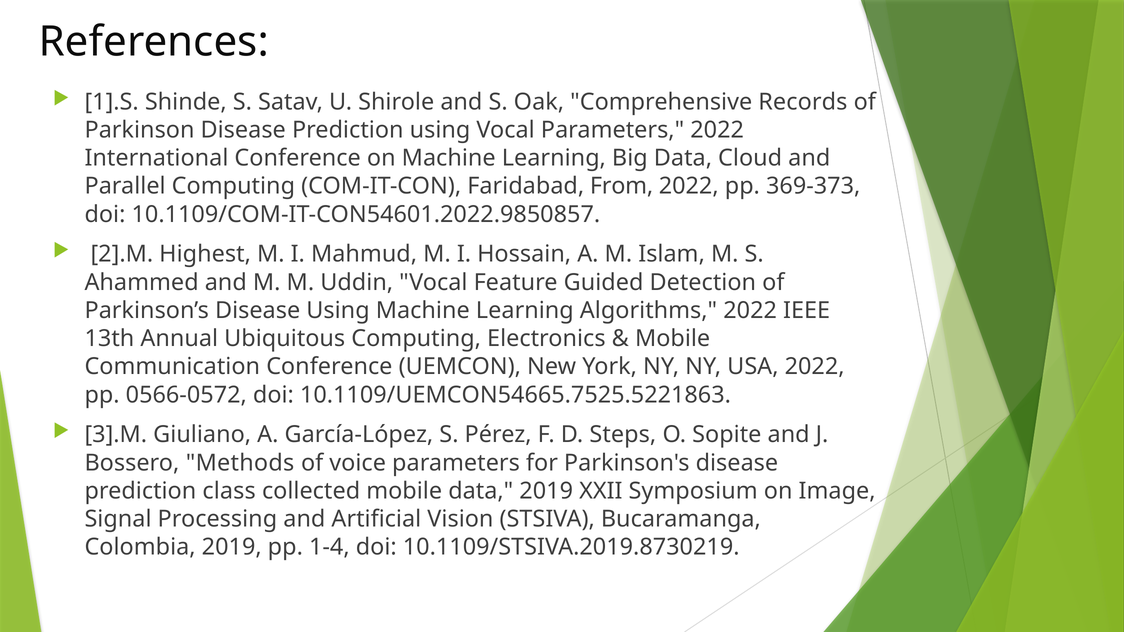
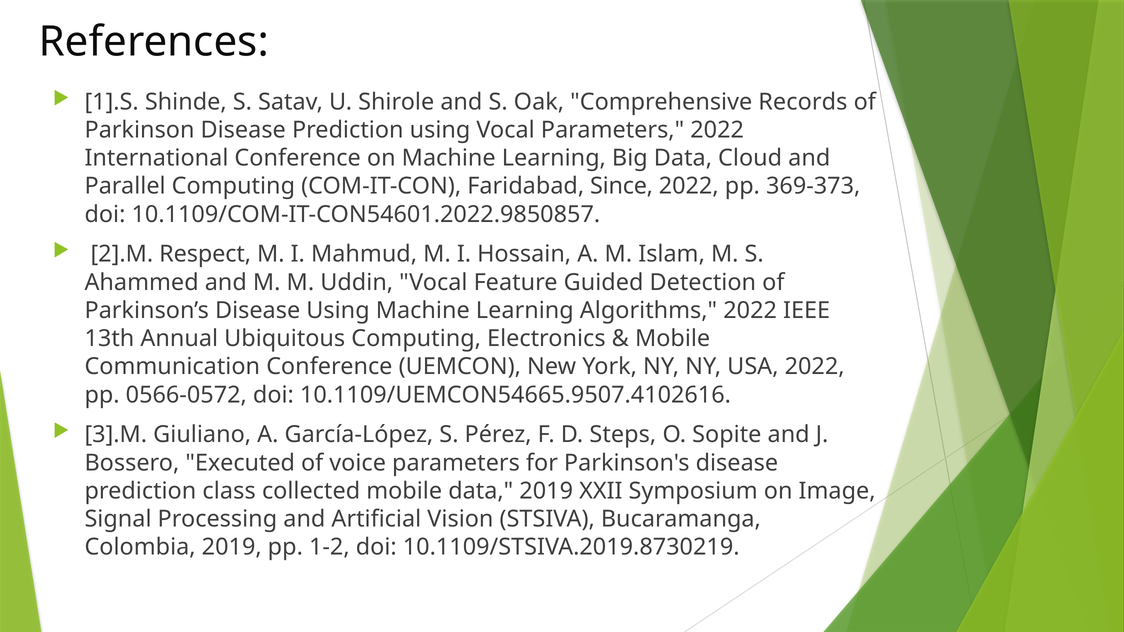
From: From -> Since
Highest: Highest -> Respect
10.1109/UEMCON54665.7525.5221863: 10.1109/UEMCON54665.7525.5221863 -> 10.1109/UEMCON54665.9507.4102616
Methods: Methods -> Executed
1-4: 1-4 -> 1-2
